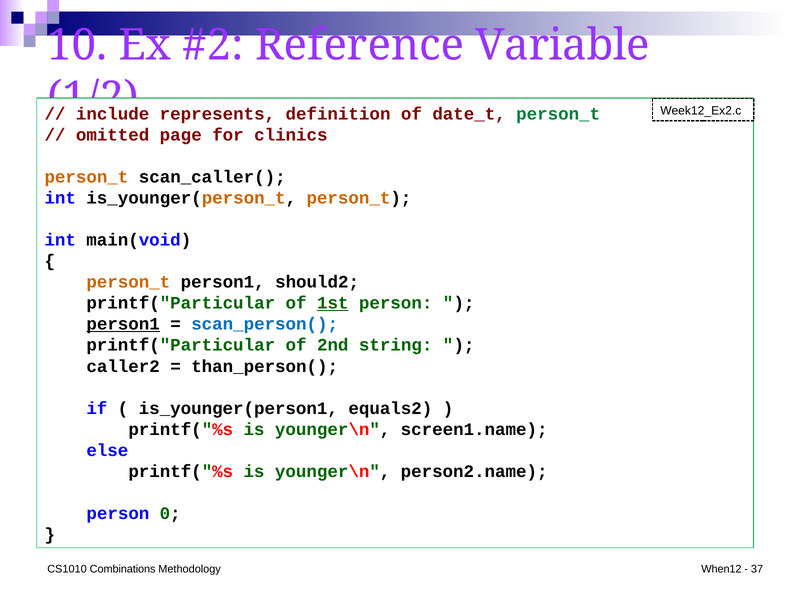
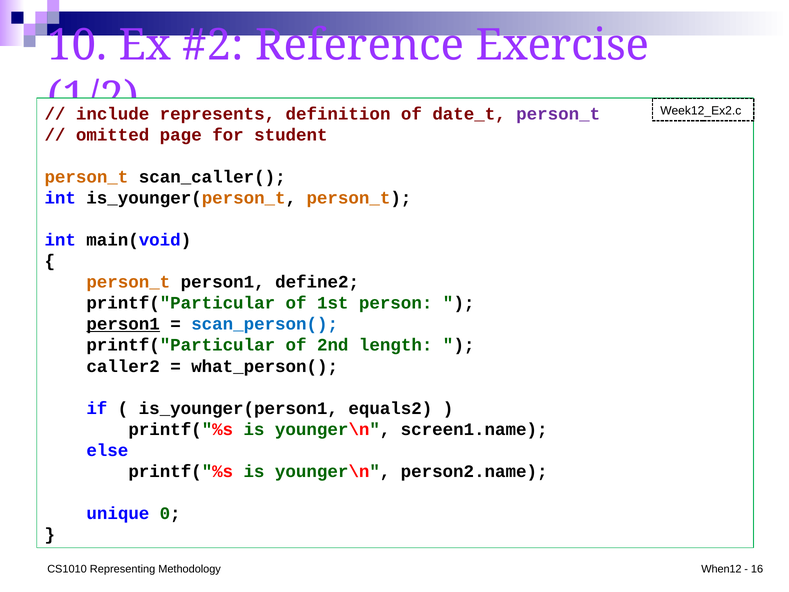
Variable: Variable -> Exercise
person_t at (558, 114) colour: green -> purple
clinics: clinics -> student
should2: should2 -> define2
1st underline: present -> none
string: string -> length
than_person(: than_person( -> what_person(
person at (118, 513): person -> unique
Combinations: Combinations -> Representing
37: 37 -> 16
